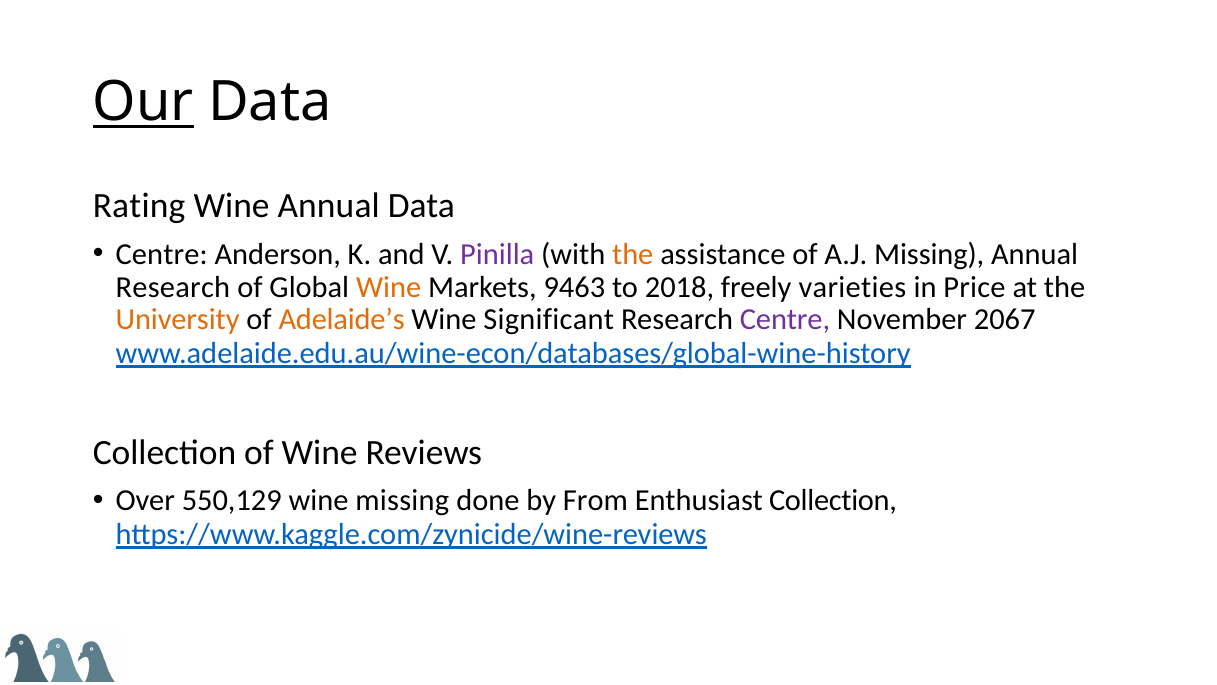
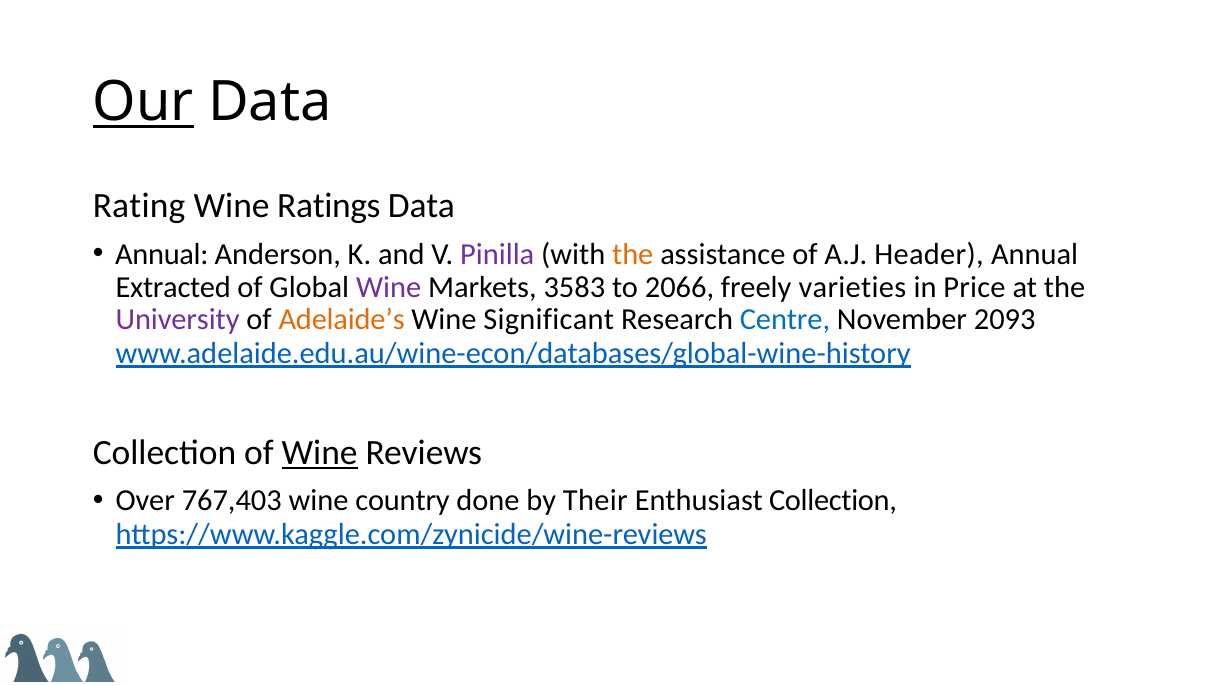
Wine Annual: Annual -> Ratings
Centre at (162, 254): Centre -> Annual
A.J Missing: Missing -> Header
Research at (173, 287): Research -> Extracted
Wine at (389, 287) colour: orange -> purple
9463: 9463 -> 3583
2018: 2018 -> 2066
University colour: orange -> purple
Centre at (785, 320) colour: purple -> blue
2067: 2067 -> 2093
Wine at (320, 452) underline: none -> present
550,129: 550,129 -> 767,403
wine missing: missing -> country
From: From -> Their
